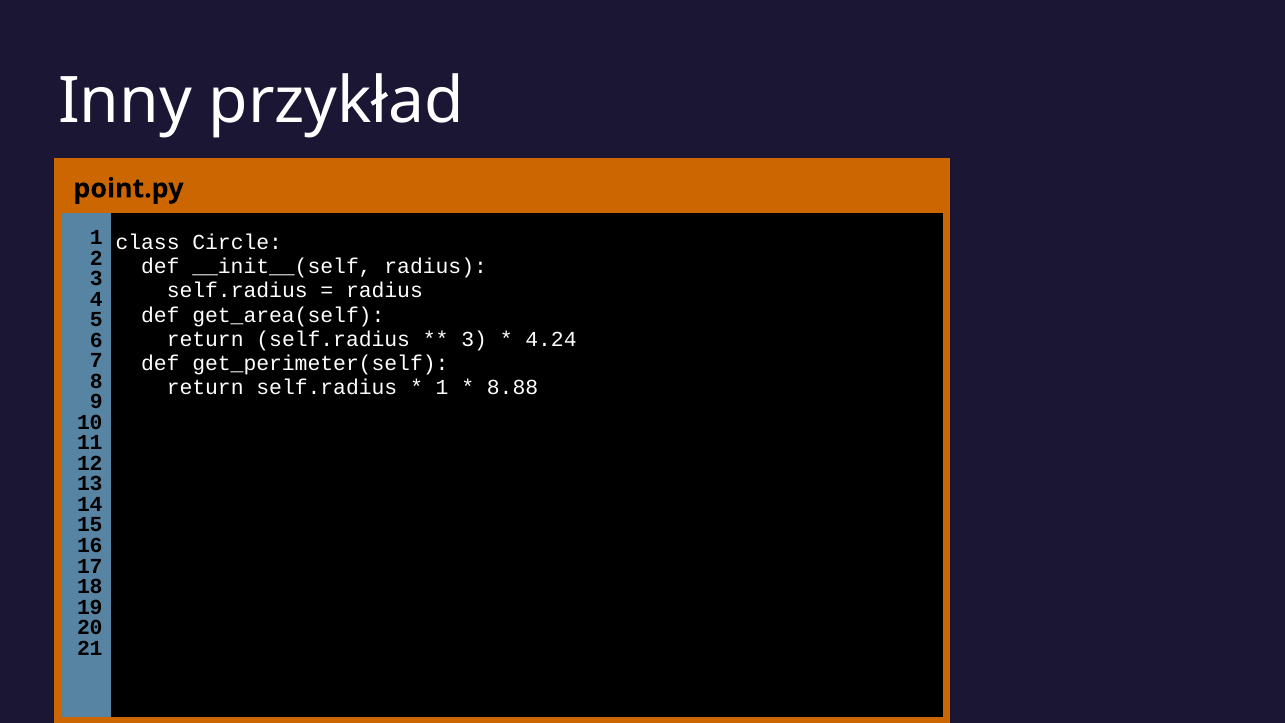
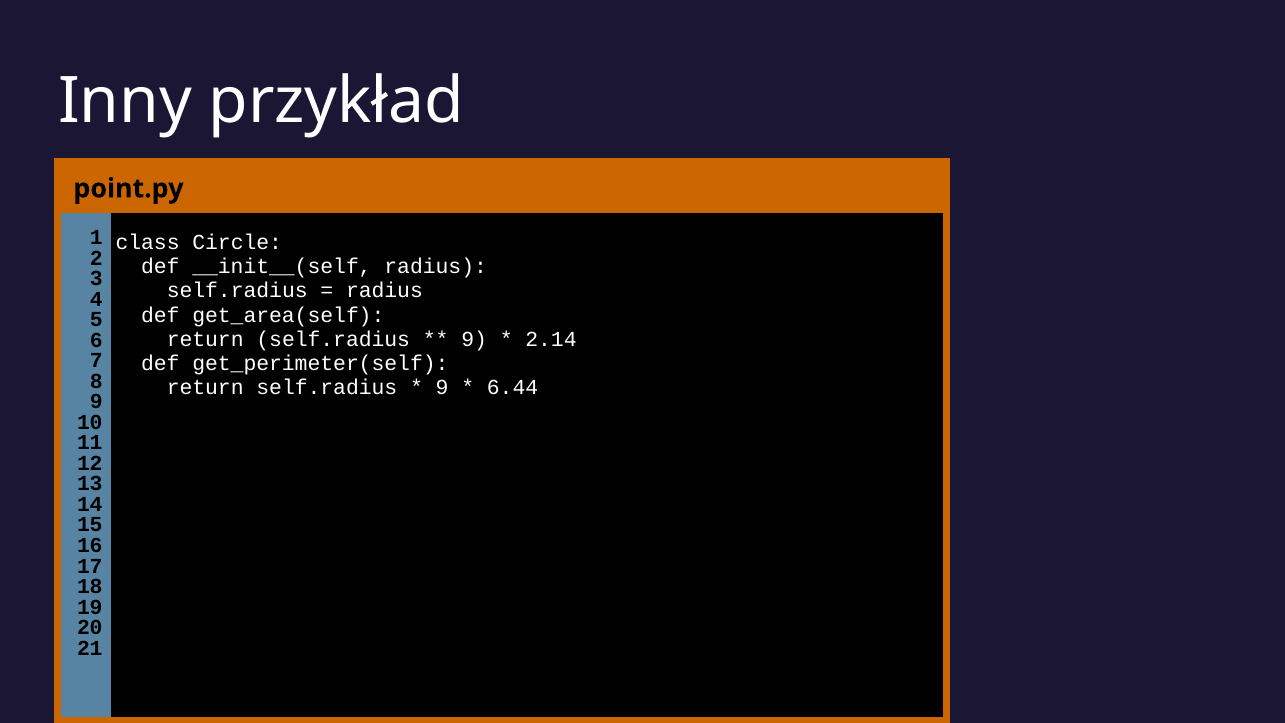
3 at (474, 339): 3 -> 9
4.24: 4.24 -> 2.14
1 at (442, 388): 1 -> 9
8.88: 8.88 -> 6.44
